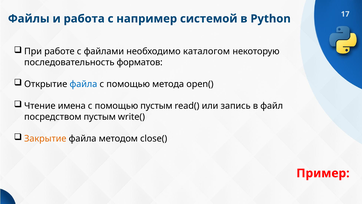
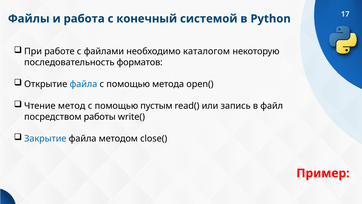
например: например -> конечный
имена: имена -> метод
посредством пустым: пустым -> работы
Закрытие colour: orange -> blue
